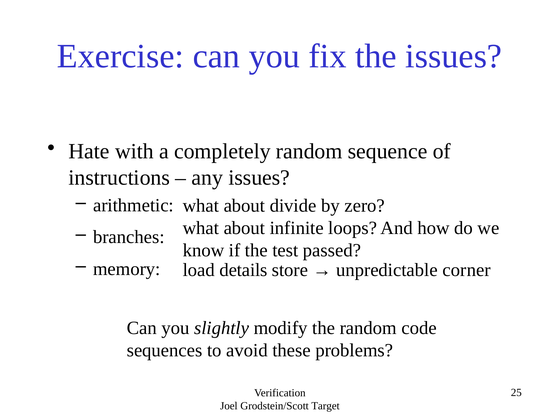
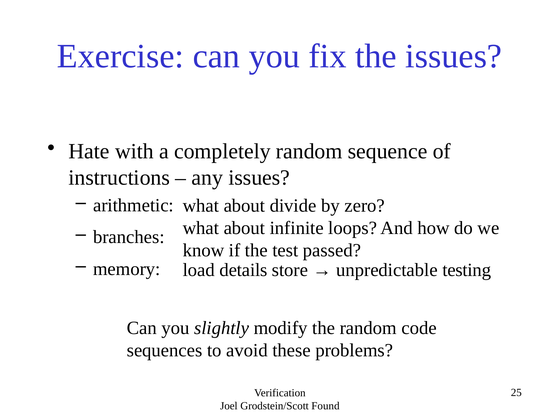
corner: corner -> testing
Target: Target -> Found
